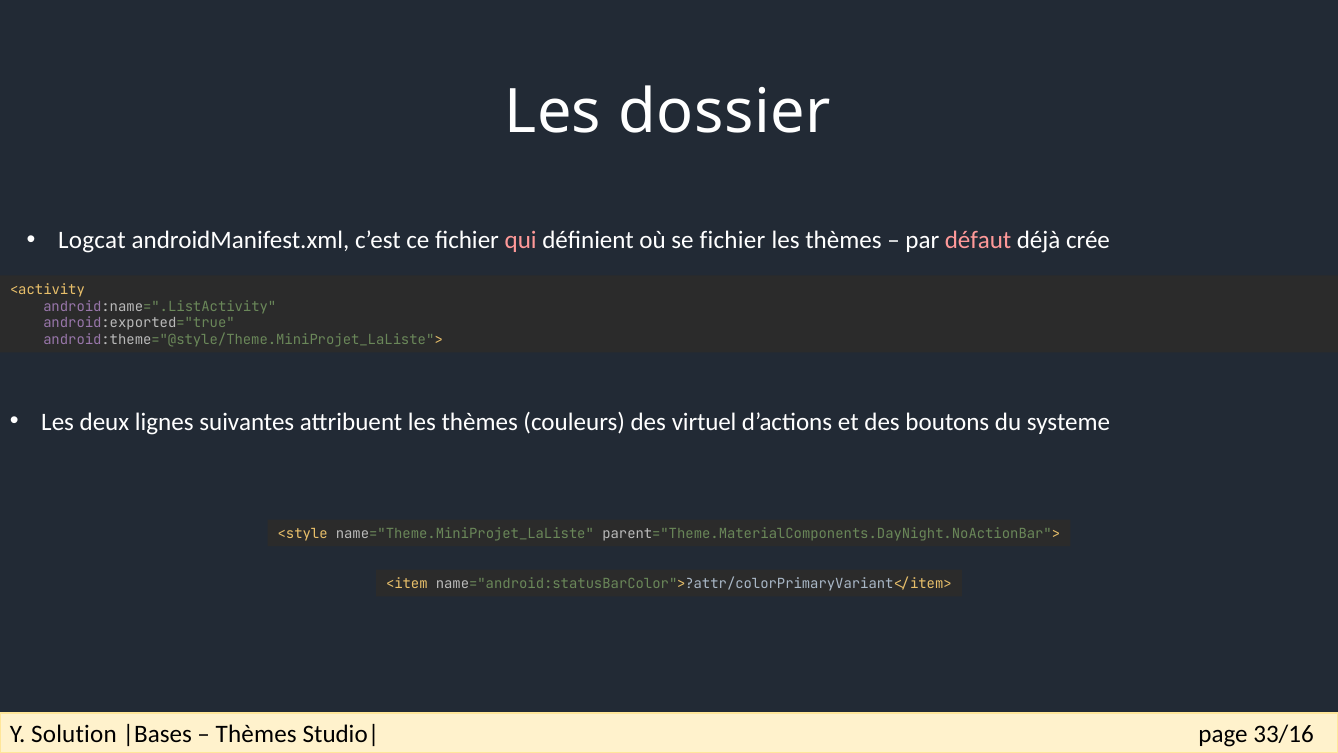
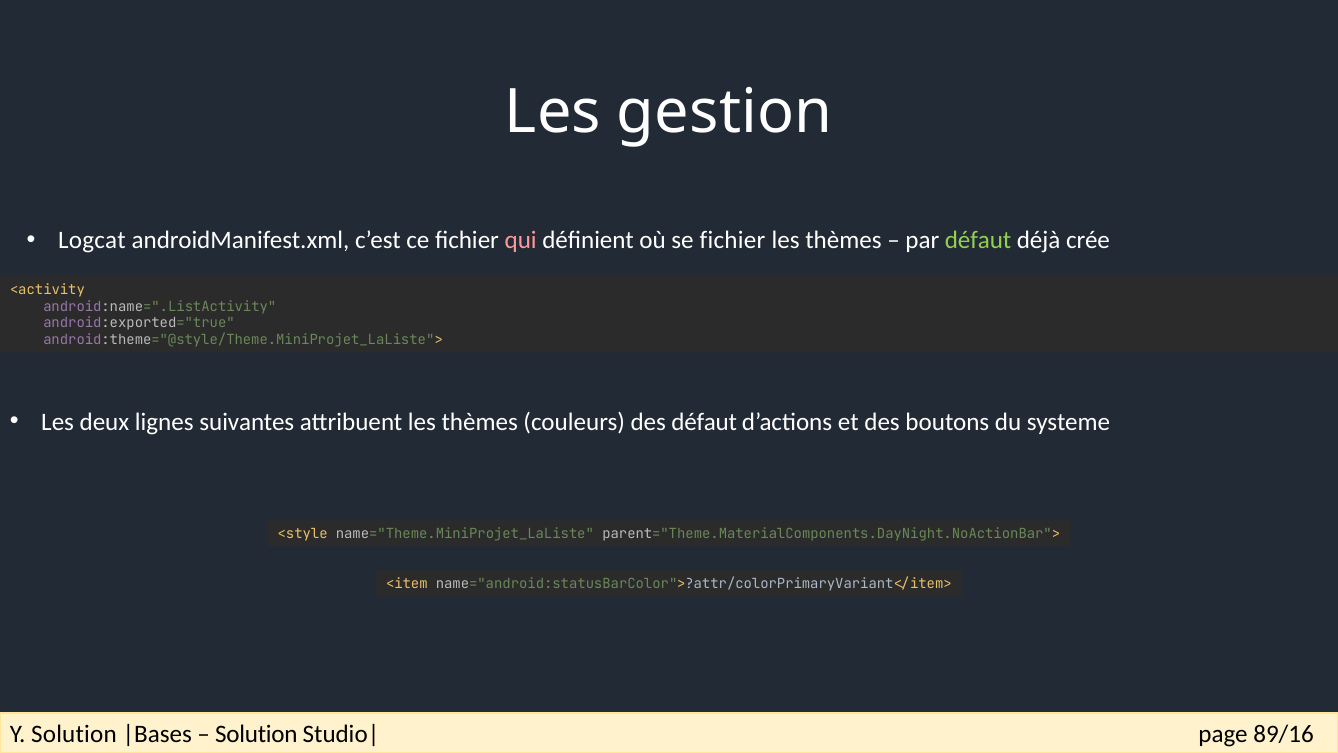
dossier: dossier -> gestion
défaut at (978, 240) colour: pink -> light green
des virtuel: virtuel -> défaut
Thèmes at (256, 734): Thèmes -> Solution
33/16: 33/16 -> 89/16
